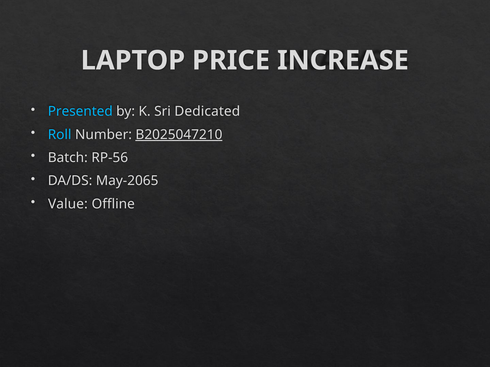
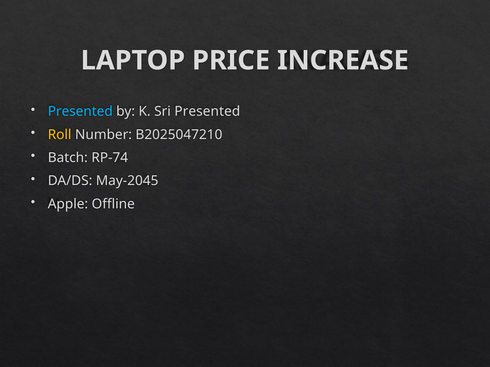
Sri Dedicated: Dedicated -> Presented
Roll colour: light blue -> yellow
B2025047210 underline: present -> none
RP-56: RP-56 -> RP-74
May-2065: May-2065 -> May-2045
Value: Value -> Apple
